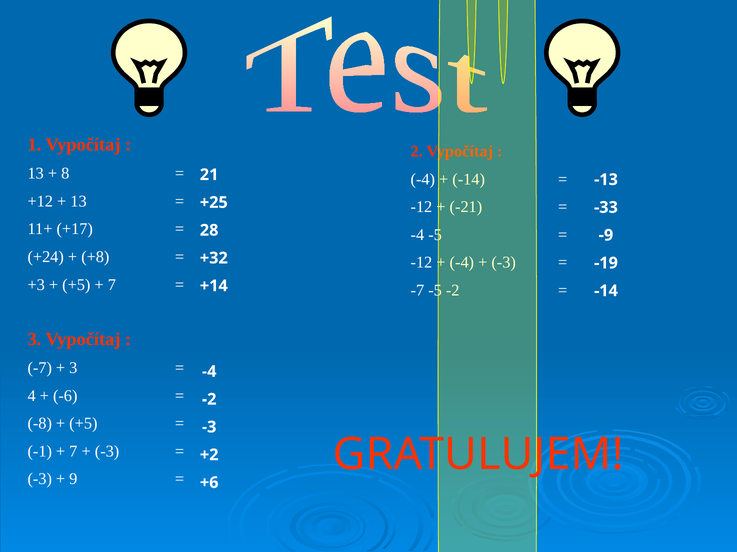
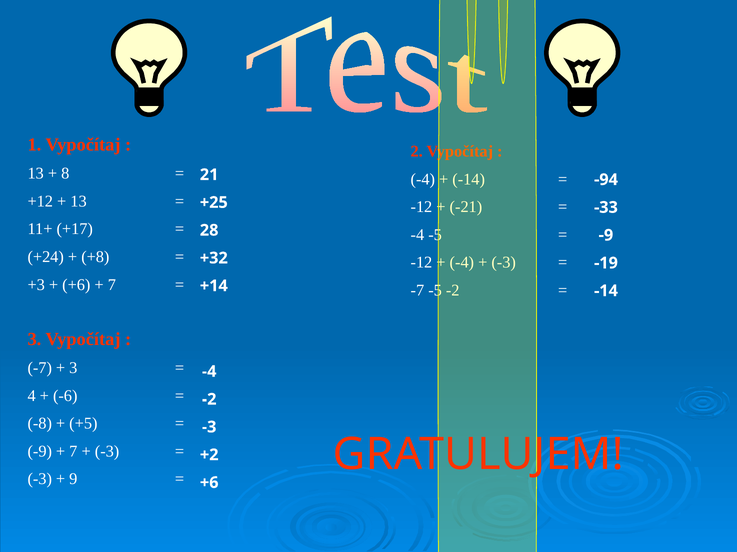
-13: -13 -> -94
+5 at (76, 285): +5 -> +6
-1 at (40, 452): -1 -> -9
